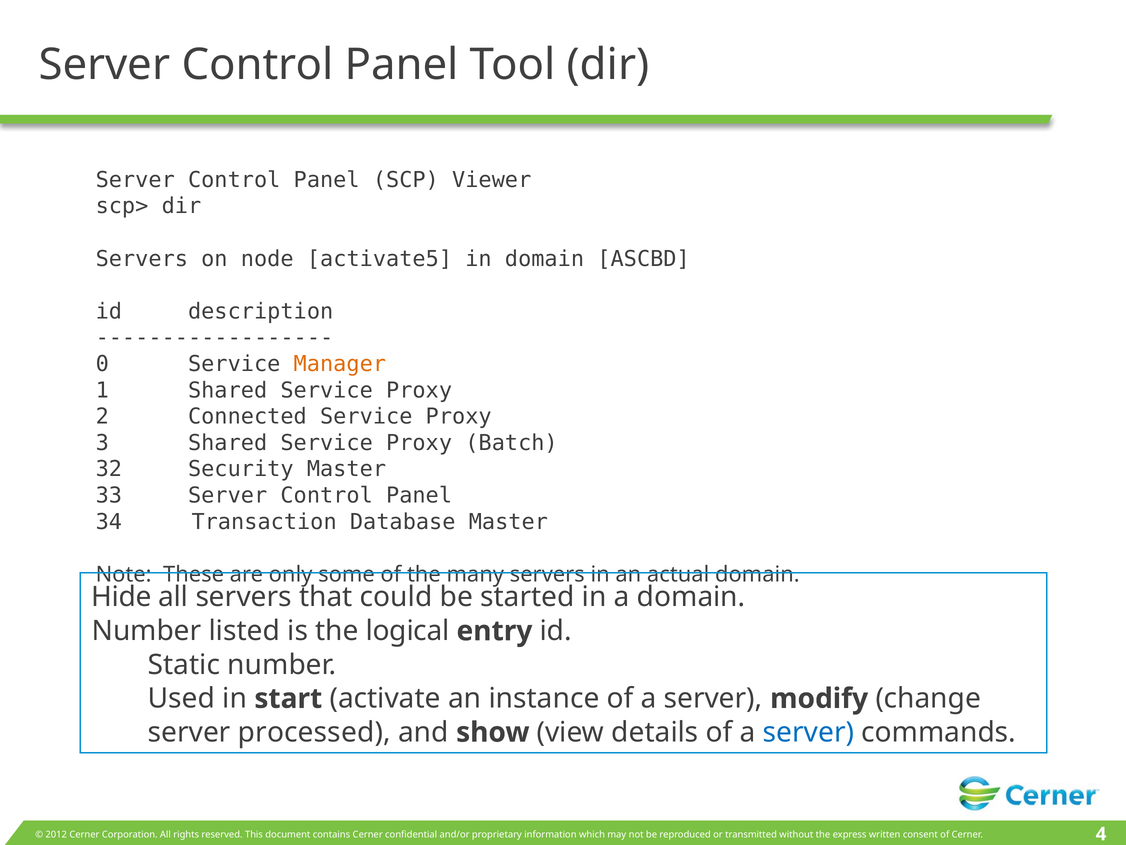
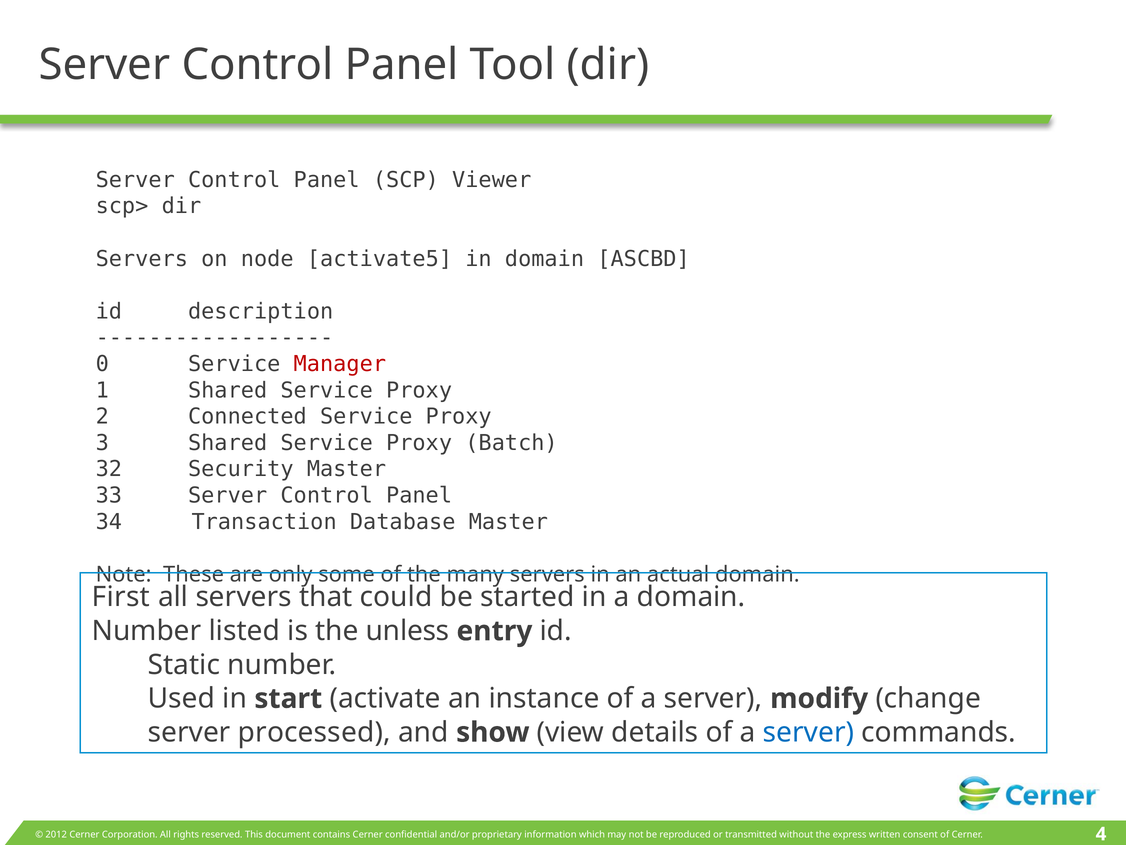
Manager colour: orange -> red
Hide: Hide -> First
logical: logical -> unless
